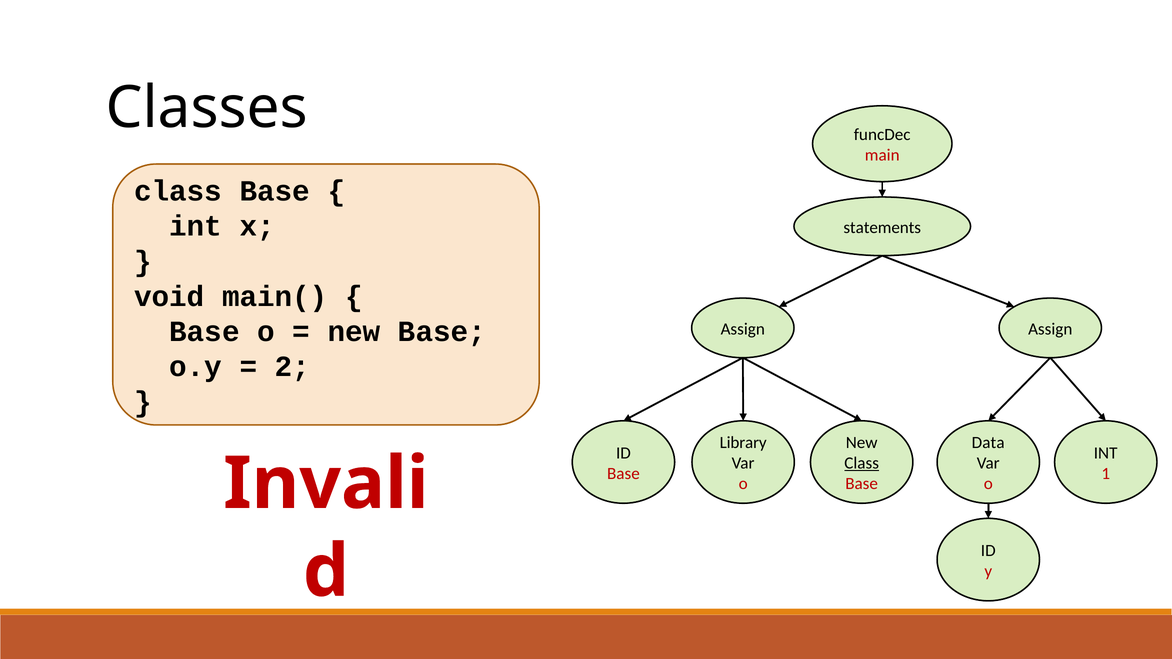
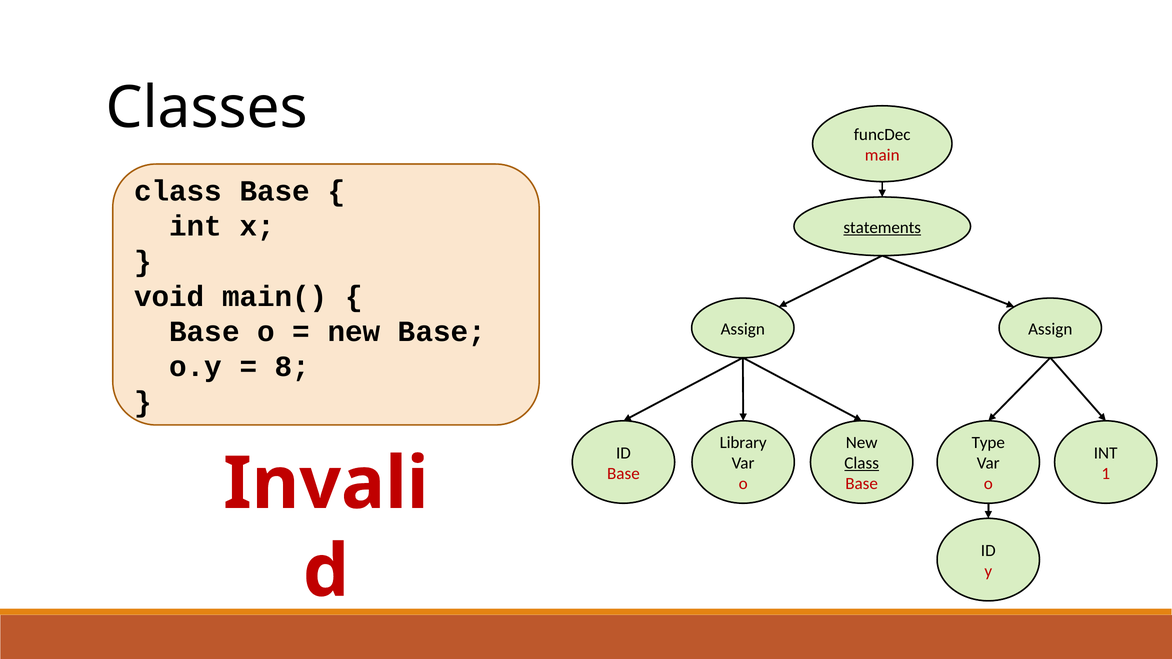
statements underline: none -> present
2: 2 -> 8
Data: Data -> Type
